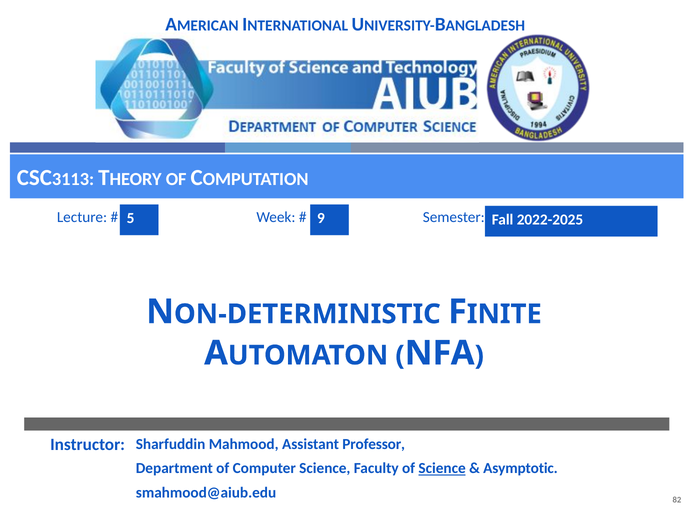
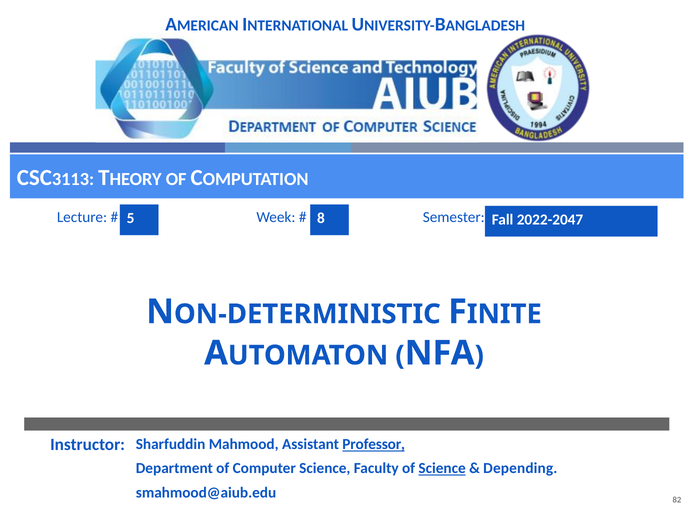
9: 9 -> 8
2022-2025: 2022-2025 -> 2022-2047
Professor underline: none -> present
Asymptotic: Asymptotic -> Depending
